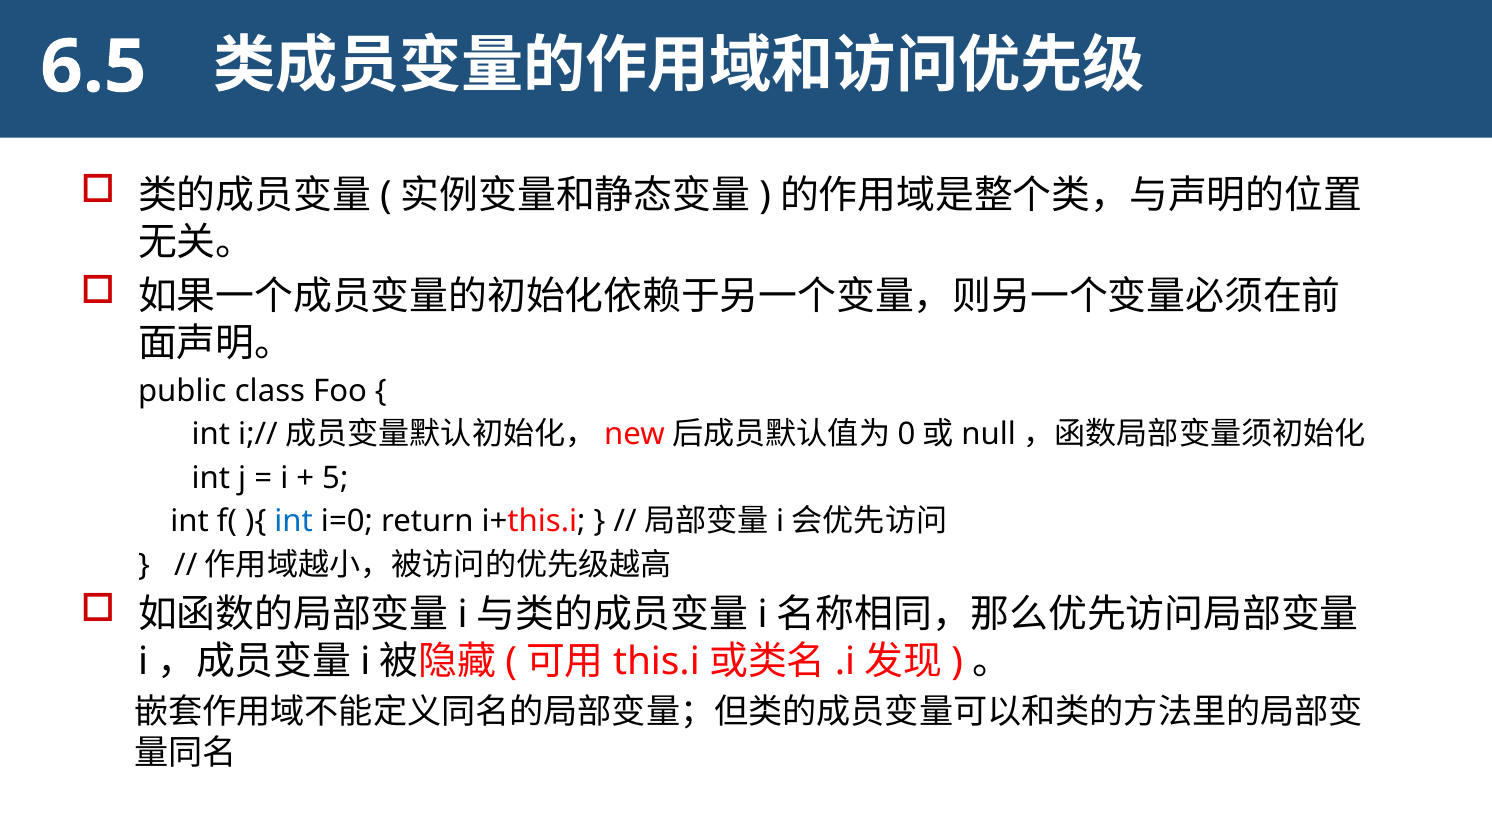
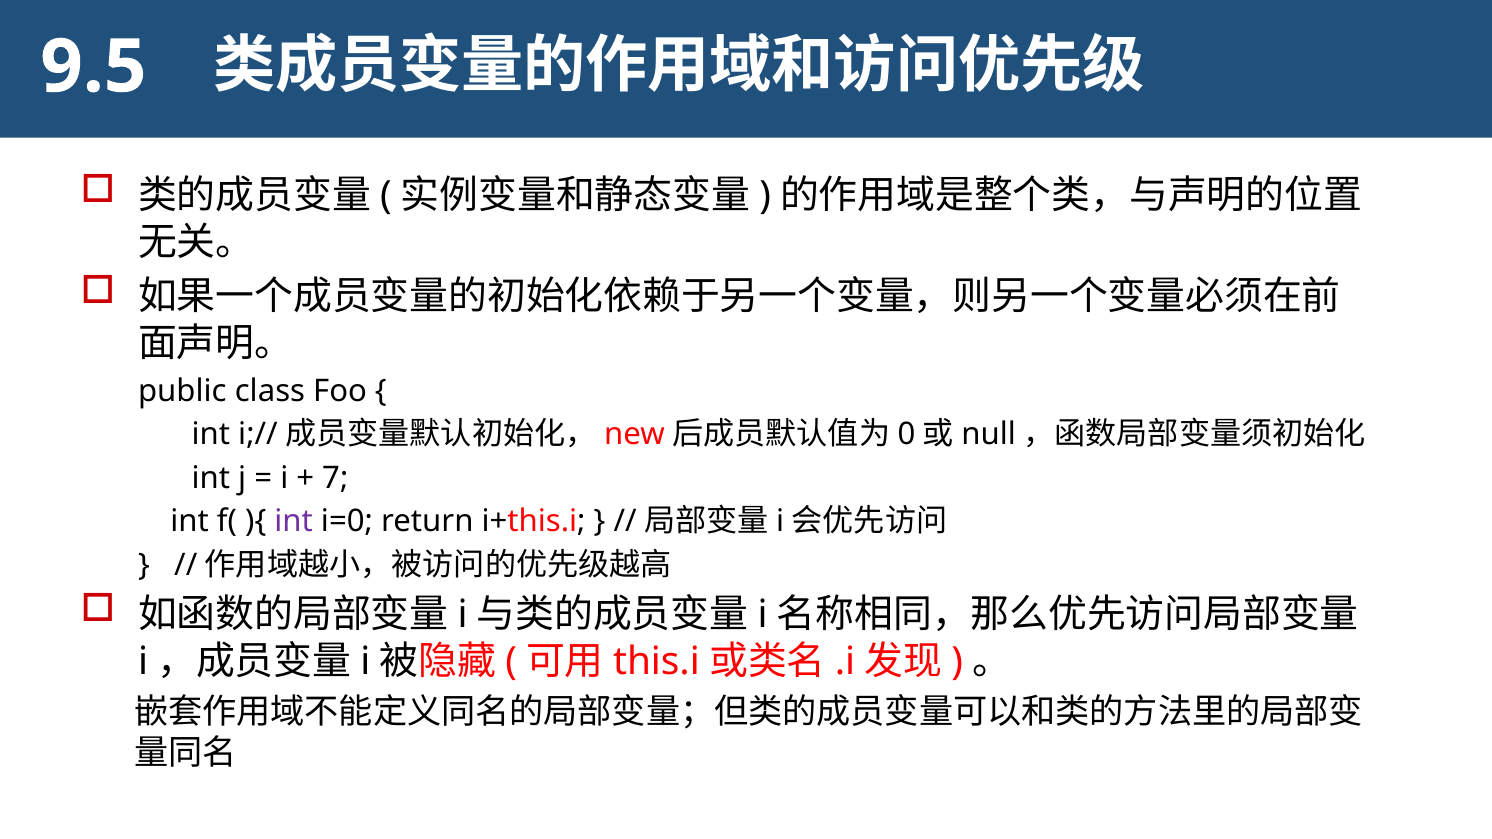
6.5: 6.5 -> 9.5
5: 5 -> 7
int at (294, 522) colour: blue -> purple
